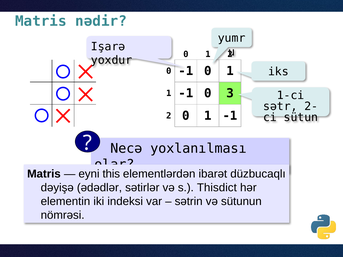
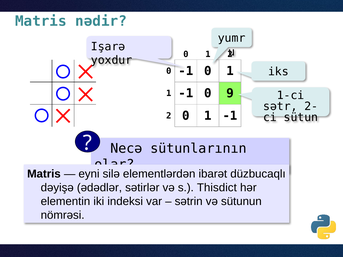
3: 3 -> 9
yoxlanılması: yoxlanılması -> sütunlarının
this: this -> silə
